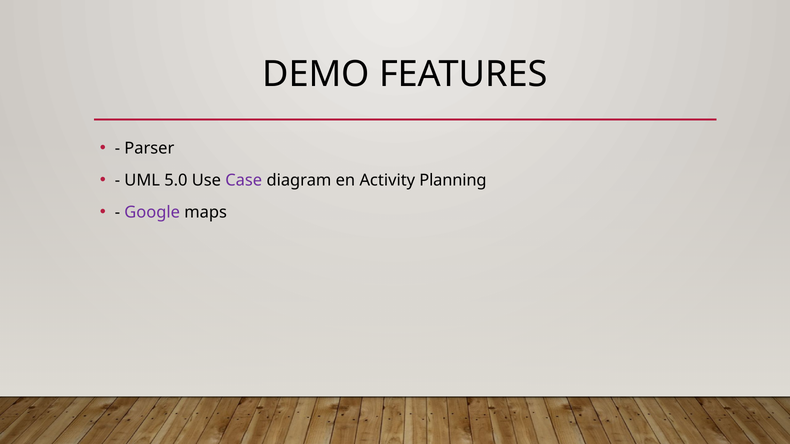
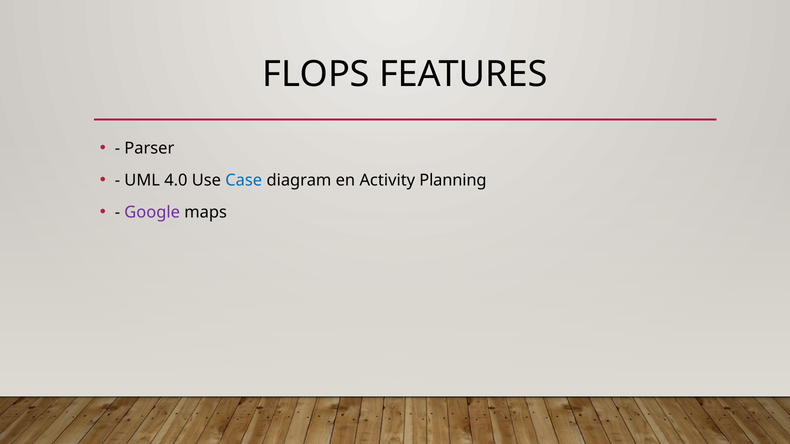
DEMO: DEMO -> FLOPS
5.0: 5.0 -> 4.0
Case colour: purple -> blue
